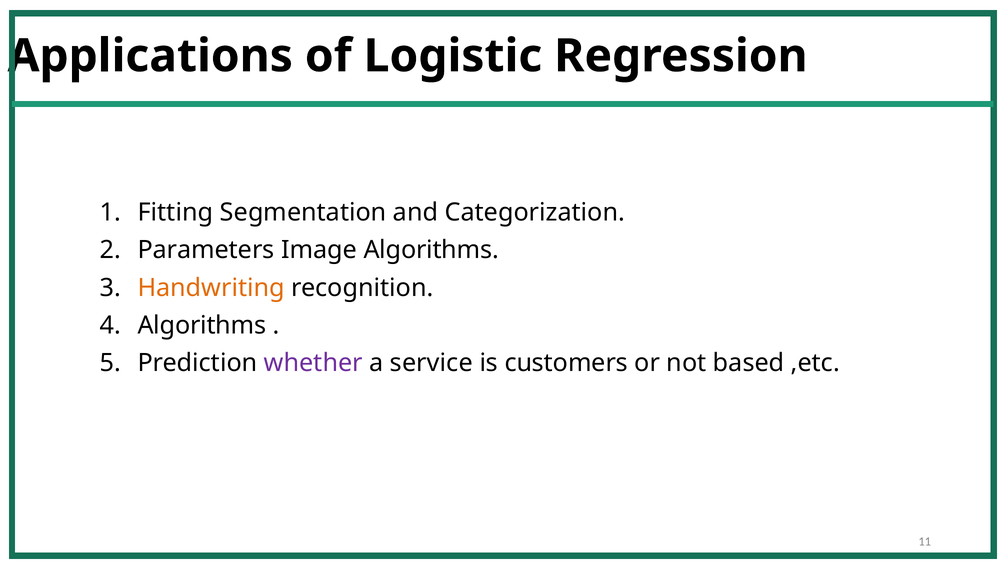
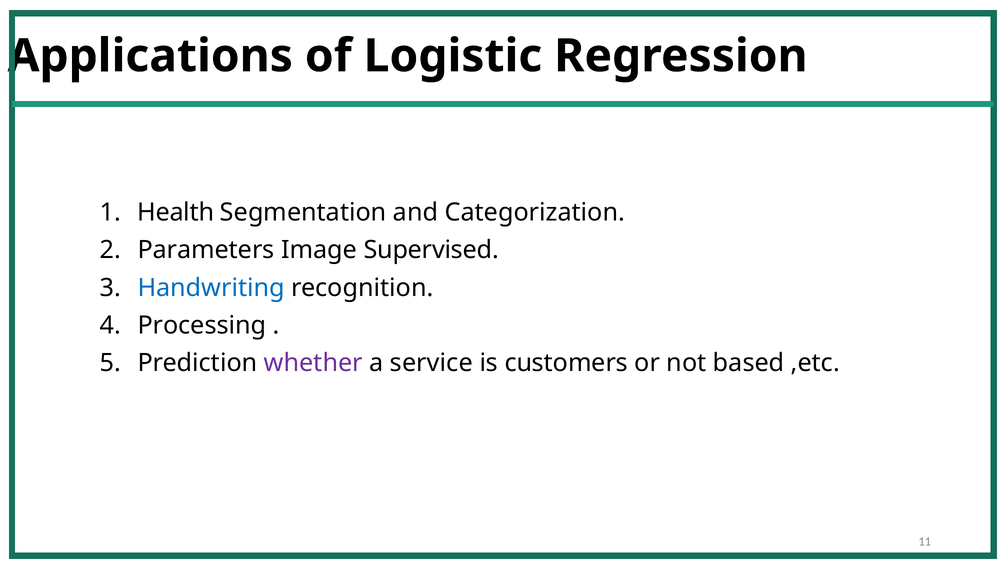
Fitting: Fitting -> Health
Image Algorithms: Algorithms -> Supervised
Handwriting colour: orange -> blue
Algorithms at (202, 325): Algorithms -> Processing
